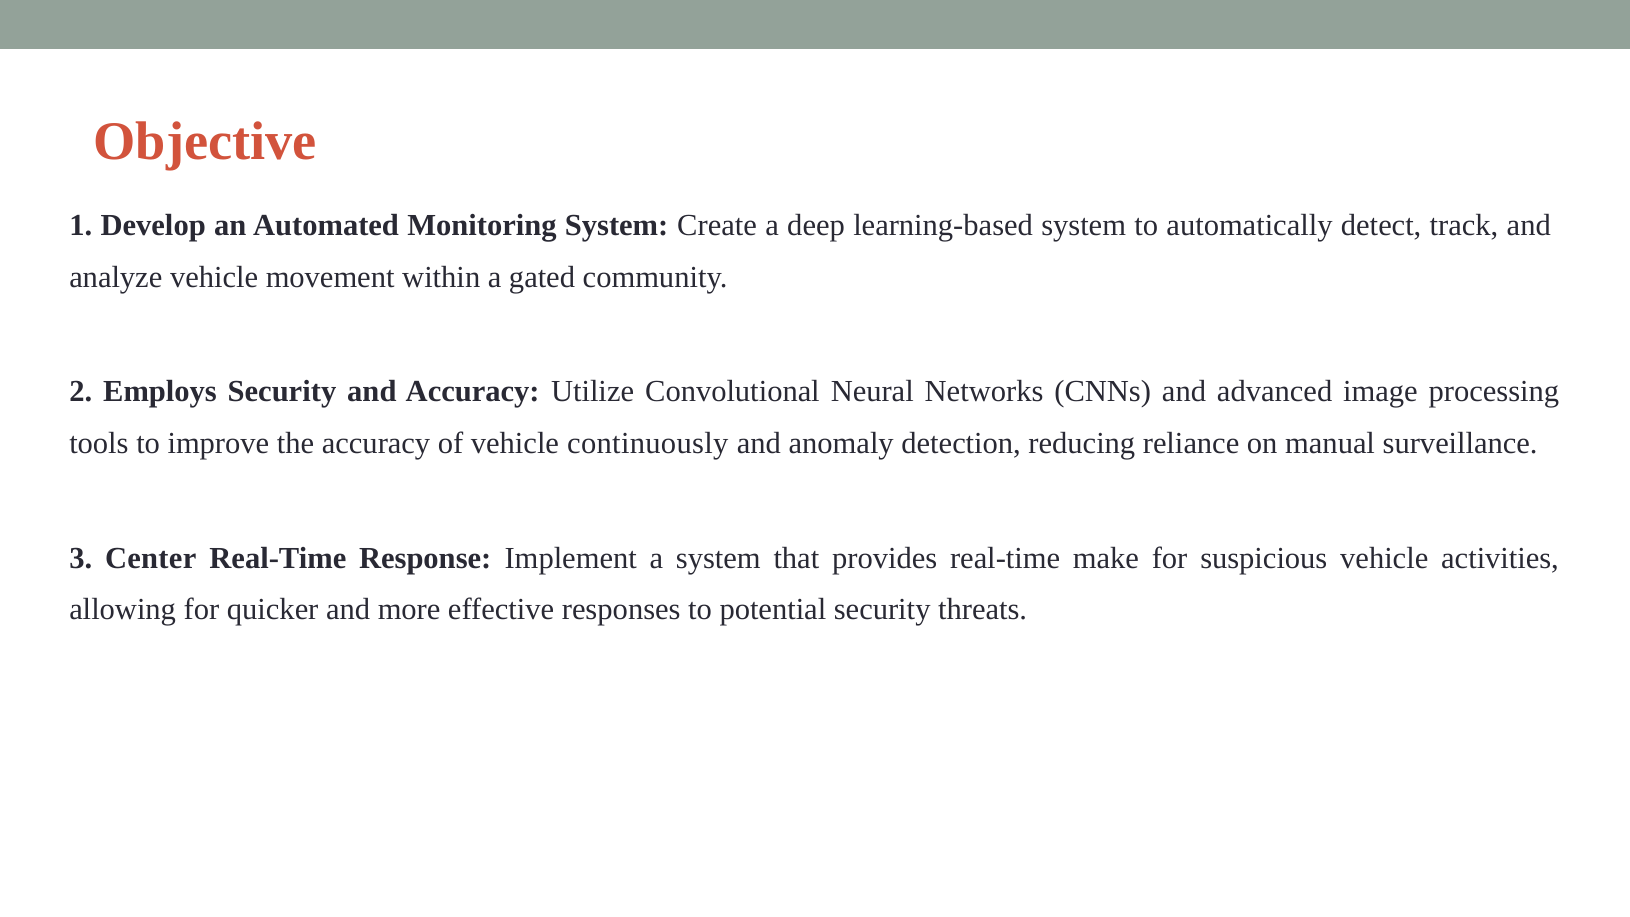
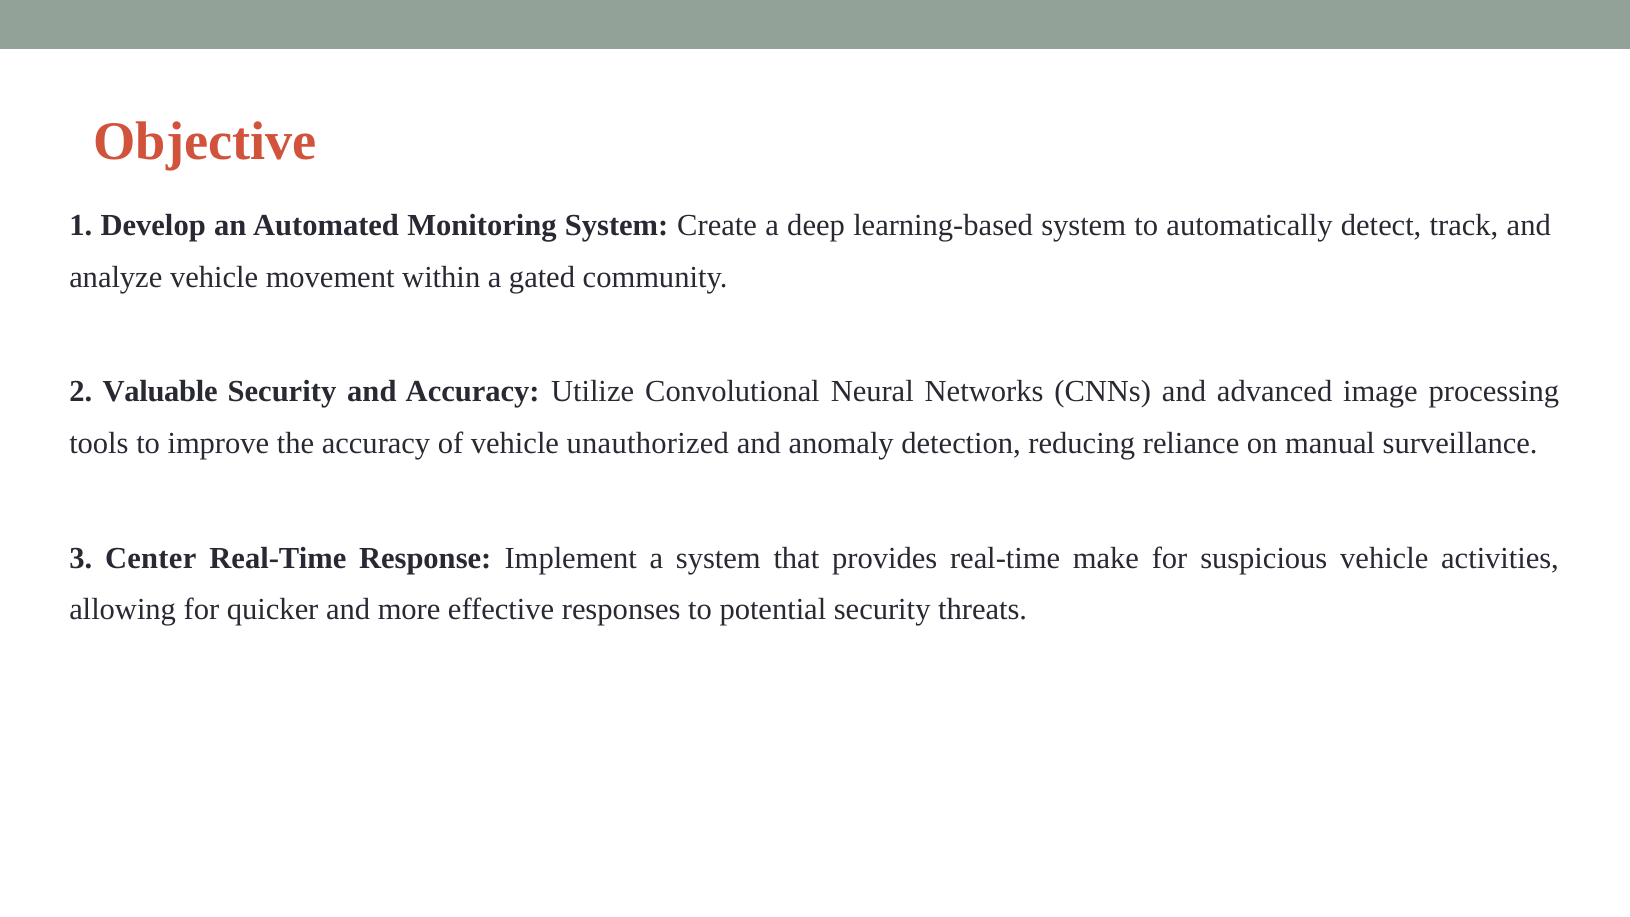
Employs: Employs -> Valuable
continuously: continuously -> unauthorized
